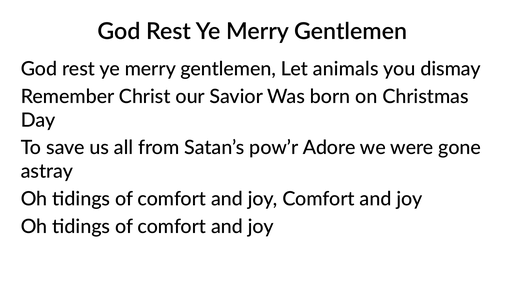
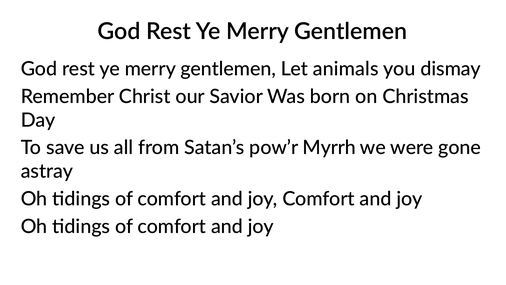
Adore: Adore -> Myrrh
